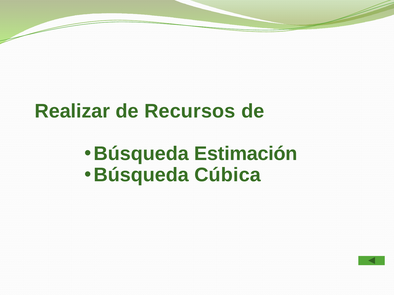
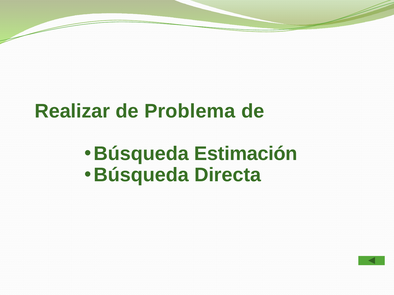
Recursos: Recursos -> Problema
Cúbica: Cúbica -> Directa
